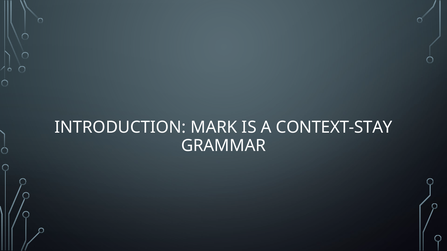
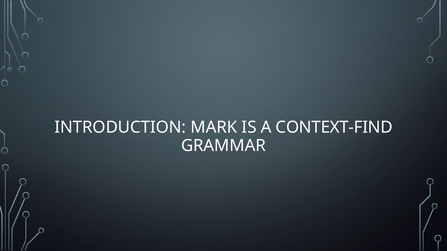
CONTEXT-STAY: CONTEXT-STAY -> CONTEXT-FIND
